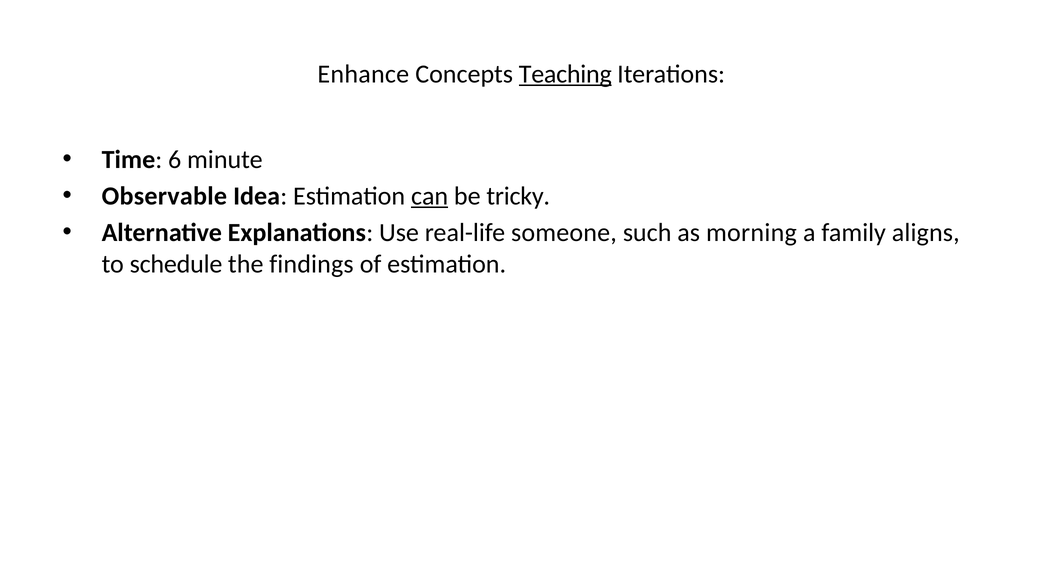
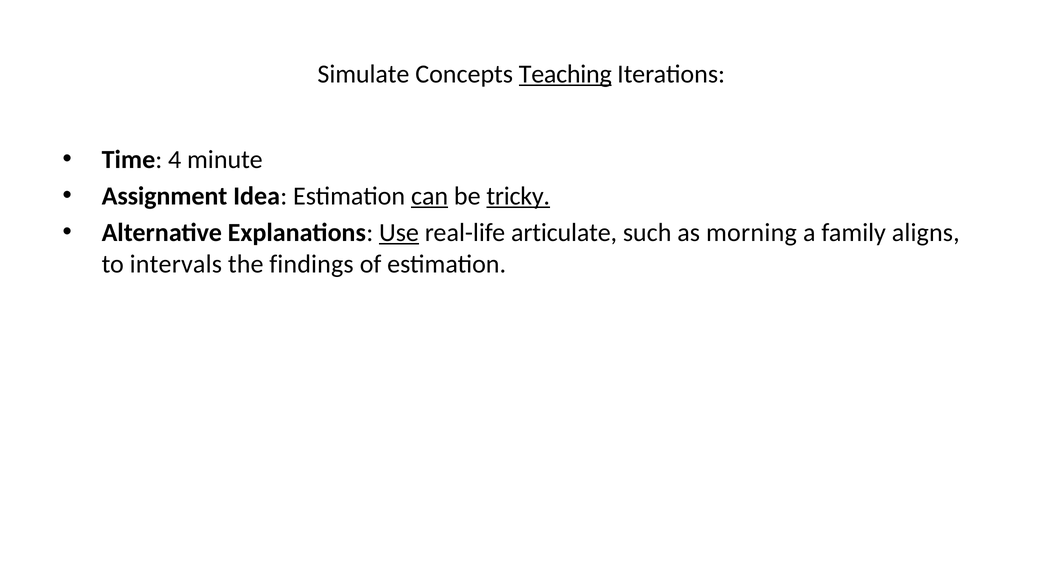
Enhance: Enhance -> Simulate
6: 6 -> 4
Observable: Observable -> Assignment
tricky underline: none -> present
Use underline: none -> present
someone: someone -> articulate
schedule: schedule -> intervals
